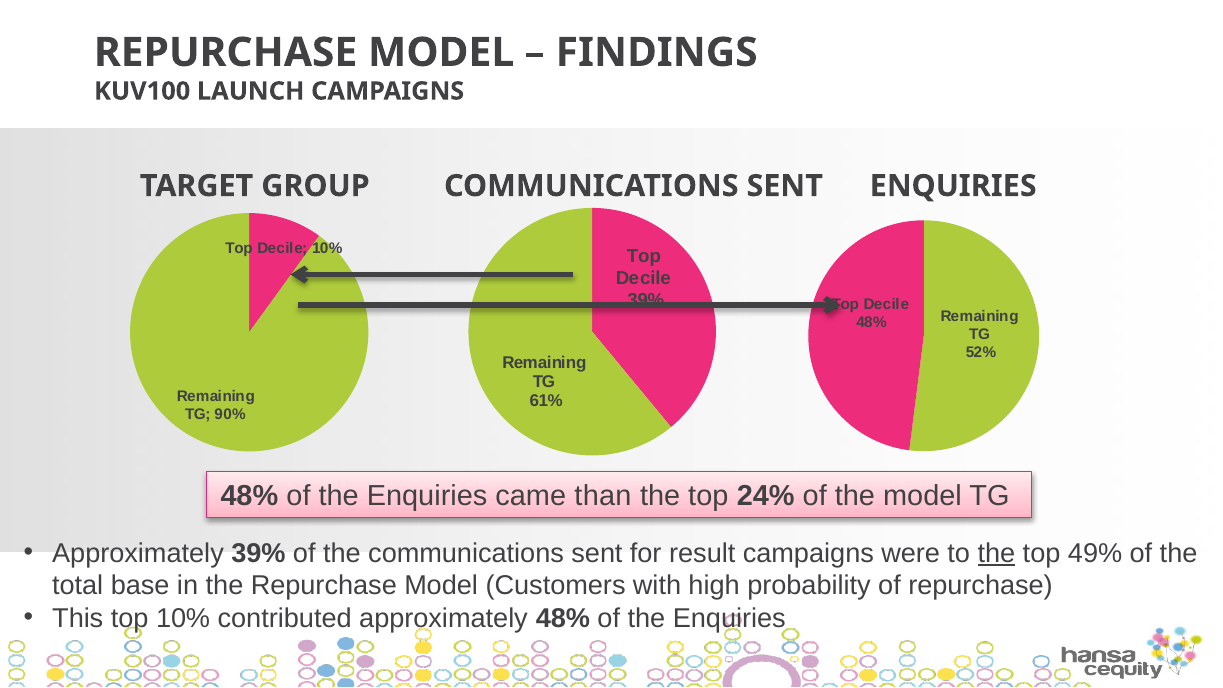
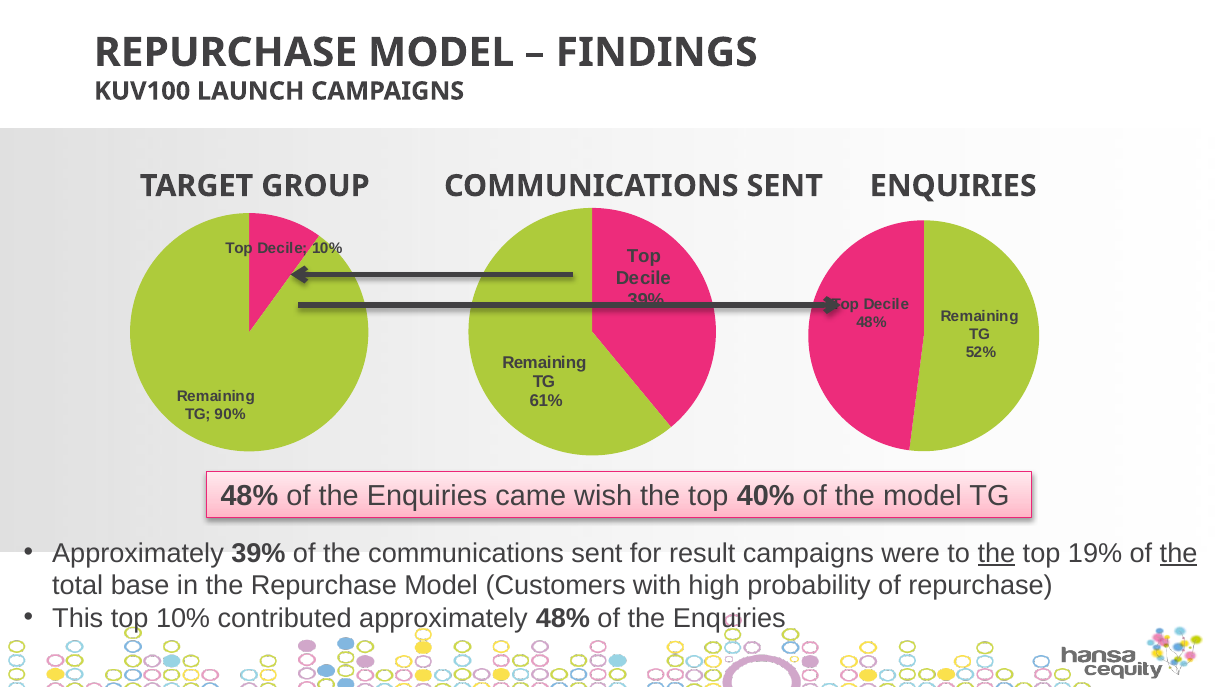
than: than -> wish
24%: 24% -> 40%
49%: 49% -> 19%
the at (1179, 553) underline: none -> present
